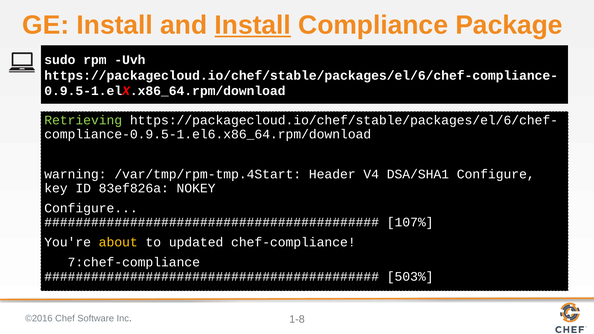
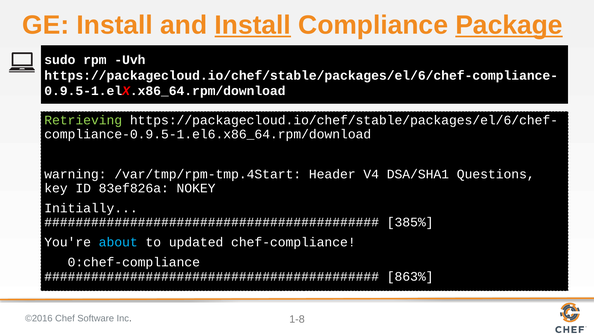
Package underline: none -> present
DSA/SHA1 Configure: Configure -> Questions
Configure at (91, 208): Configure -> Initially
107%: 107% -> 385%
about colour: yellow -> light blue
7:chef-compliance: 7:chef-compliance -> 0:chef-compliance
503%: 503% -> 863%
